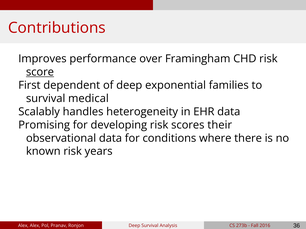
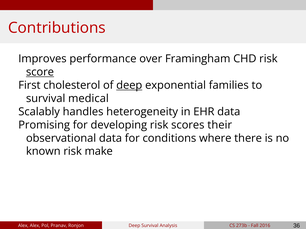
dependent: dependent -> cholesterol
deep at (129, 85) underline: none -> present
years: years -> make
